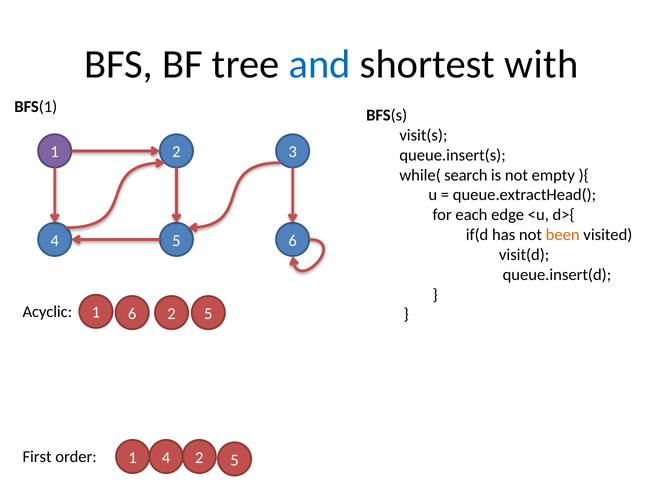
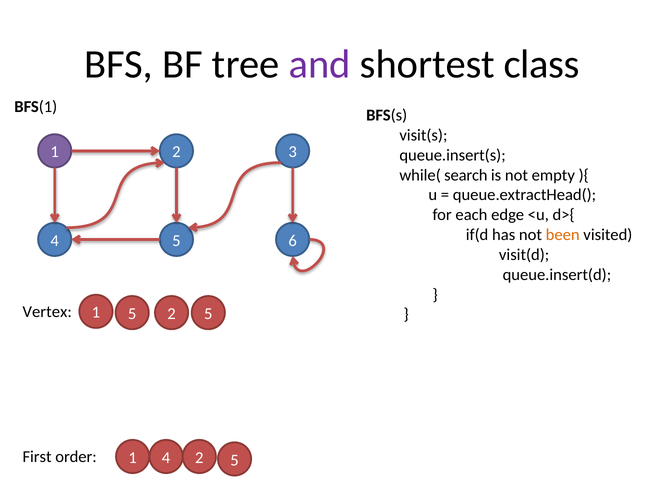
and colour: blue -> purple
with: with -> class
Acyclic: Acyclic -> Vertex
1 6: 6 -> 5
